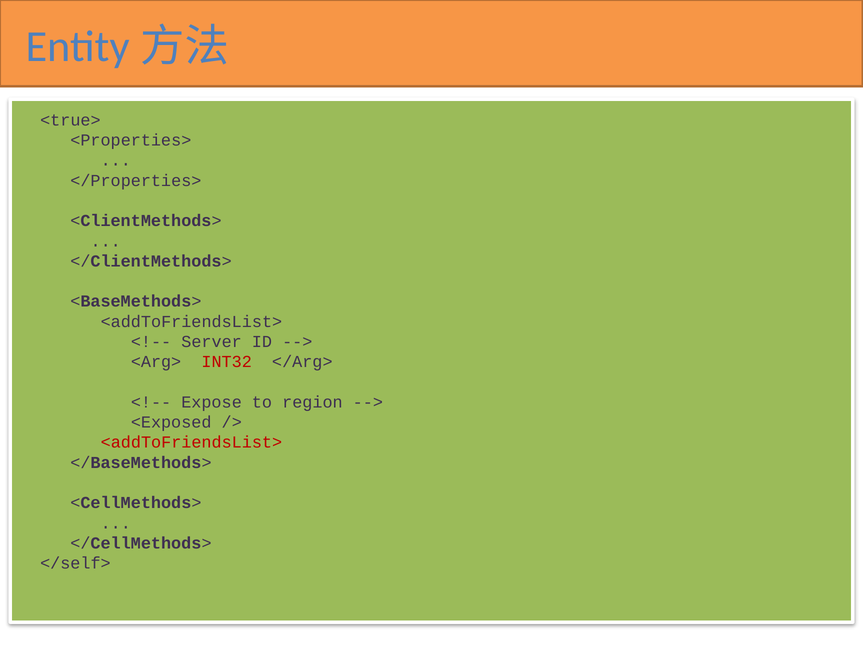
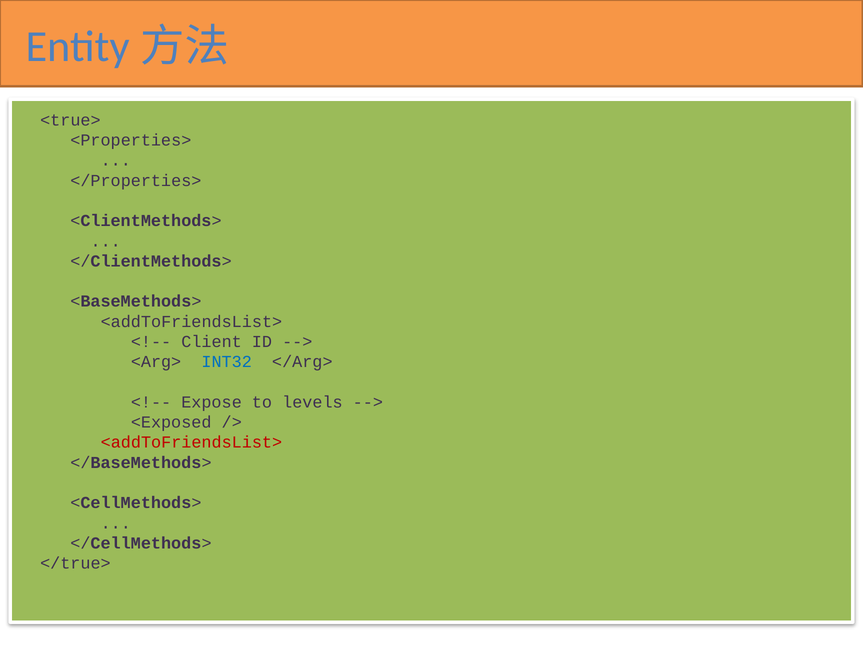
Server: Server -> Client
INT32 colour: red -> blue
region: region -> levels
</self>: </self> -> </true>
